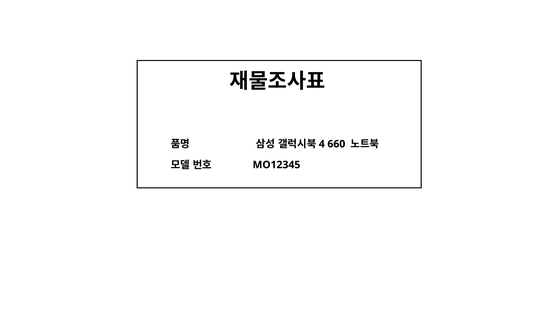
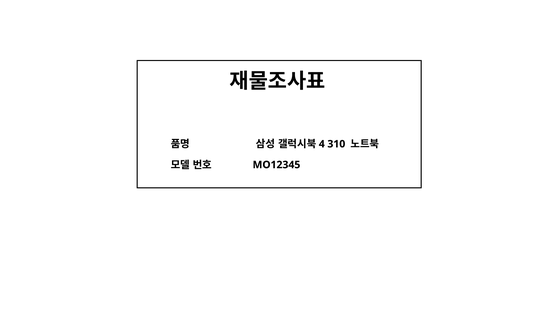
660: 660 -> 310
